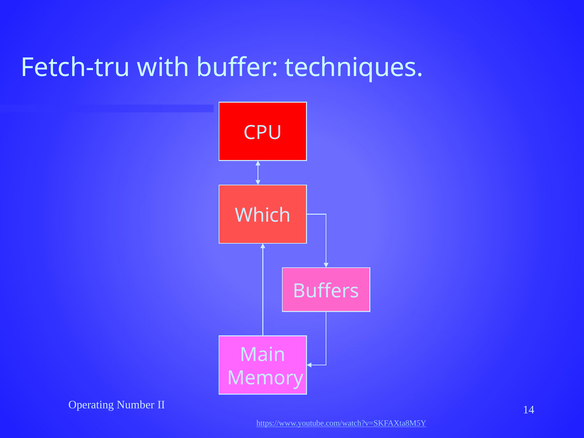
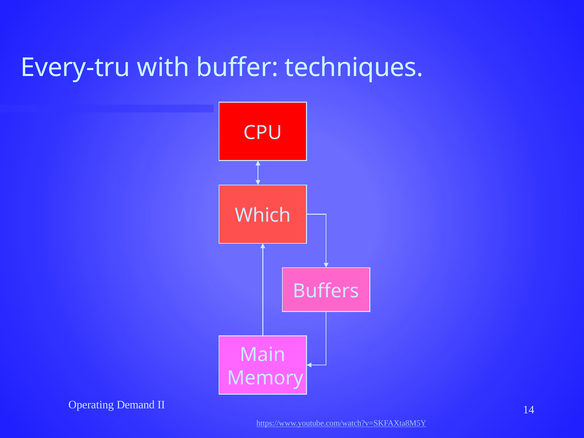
Fetch-tru: Fetch-tru -> Every-tru
Number: Number -> Demand
